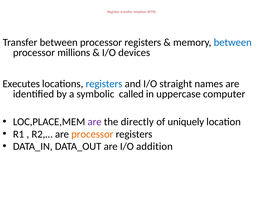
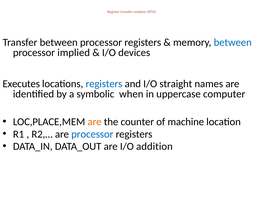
millions: millions -> implied
called: called -> when
are at (95, 122) colour: purple -> orange
directly: directly -> counter
uniquely: uniquely -> machine
processor at (92, 134) colour: orange -> blue
